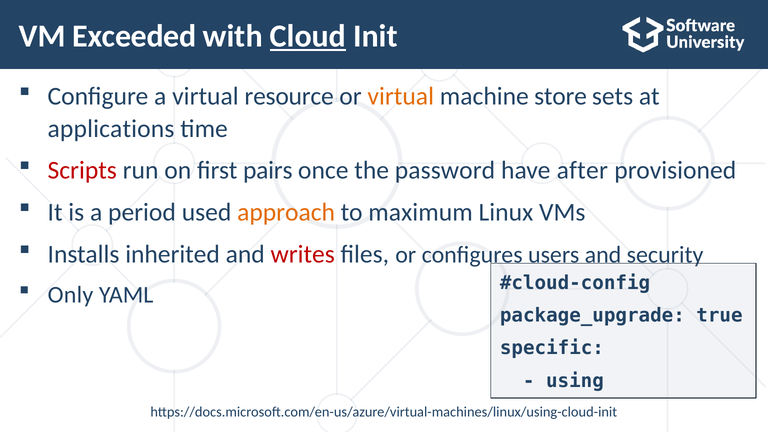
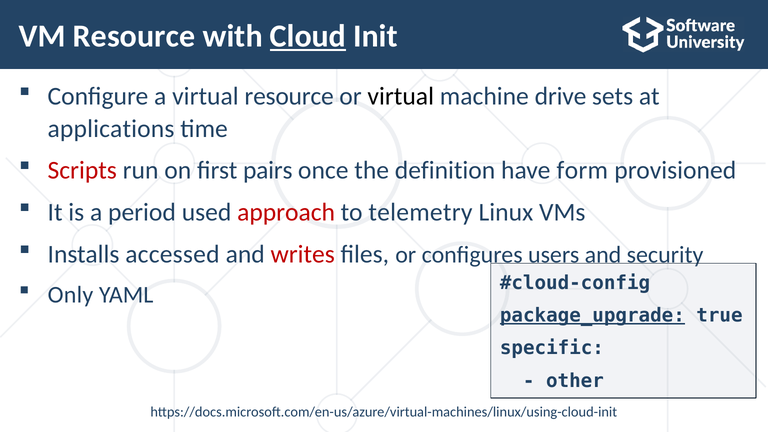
VM Exceeded: Exceeded -> Resource
virtual at (401, 96) colour: orange -> black
store: store -> drive
password: password -> definition
after: after -> form
approach colour: orange -> red
maximum: maximum -> telemetry
inherited: inherited -> accessed
package_upgrade underline: none -> present
using: using -> other
